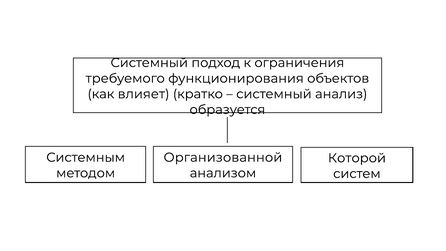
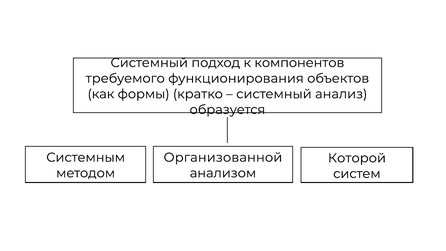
ограничения: ограничения -> компонентов
влияет: влияет -> формы
